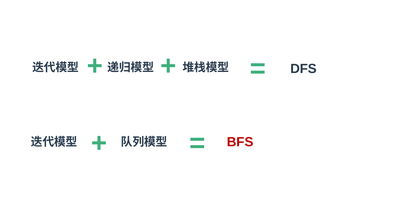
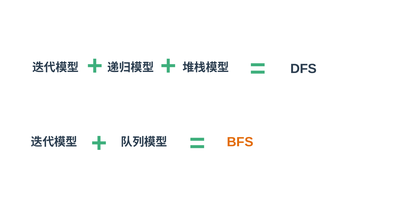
BFS colour: red -> orange
